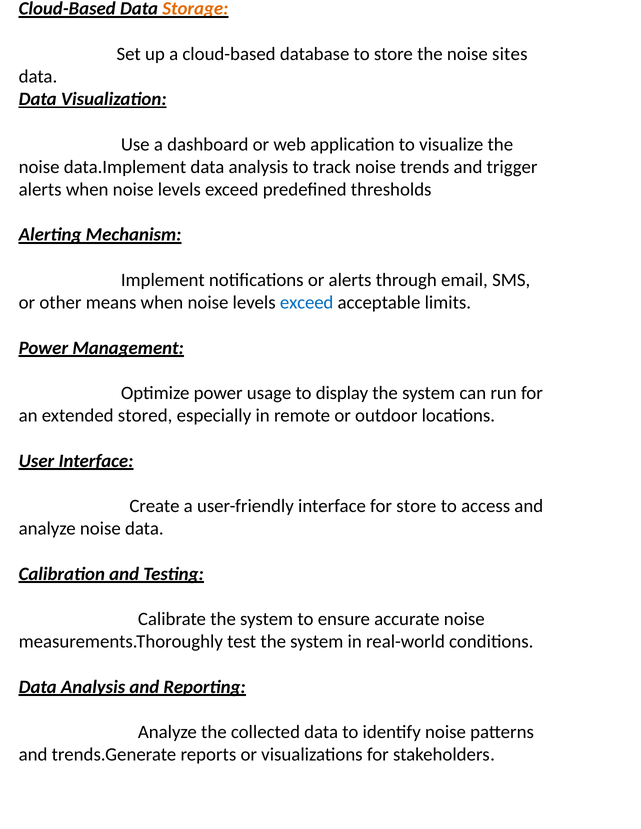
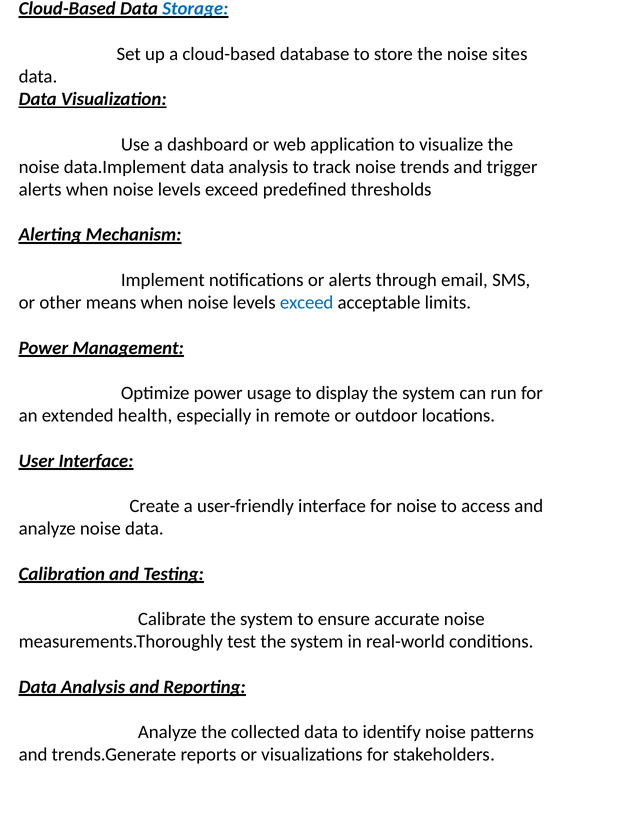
Storage colour: orange -> blue
stored: stored -> health
for store: store -> noise
